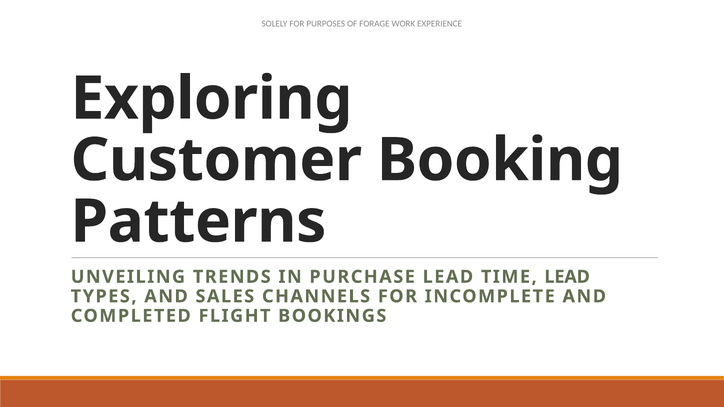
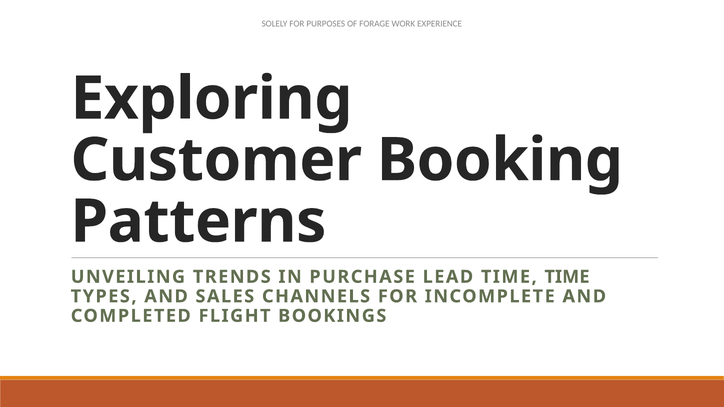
TIME LEAD: LEAD -> TIME
